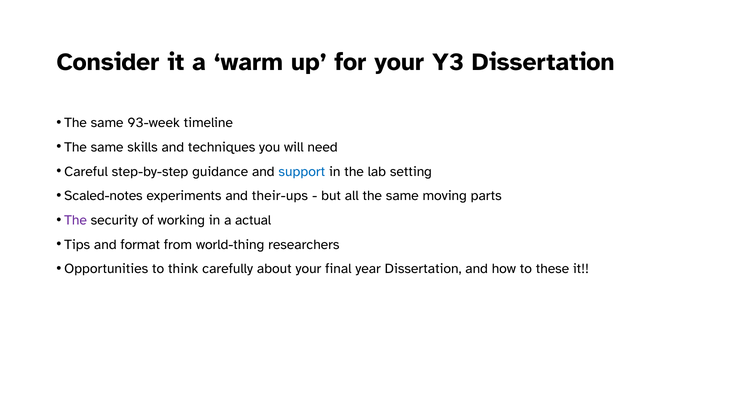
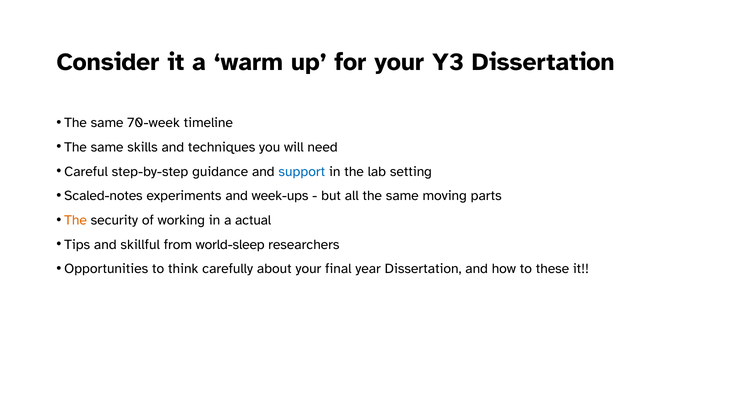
93-week: 93-week -> 70-week
their-ups: their-ups -> week-ups
The at (76, 220) colour: purple -> orange
format: format -> skillful
world-thing: world-thing -> world-sleep
